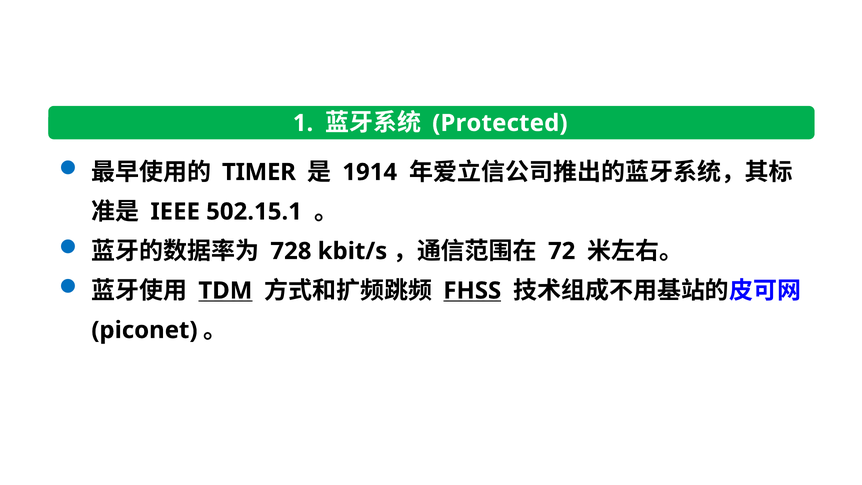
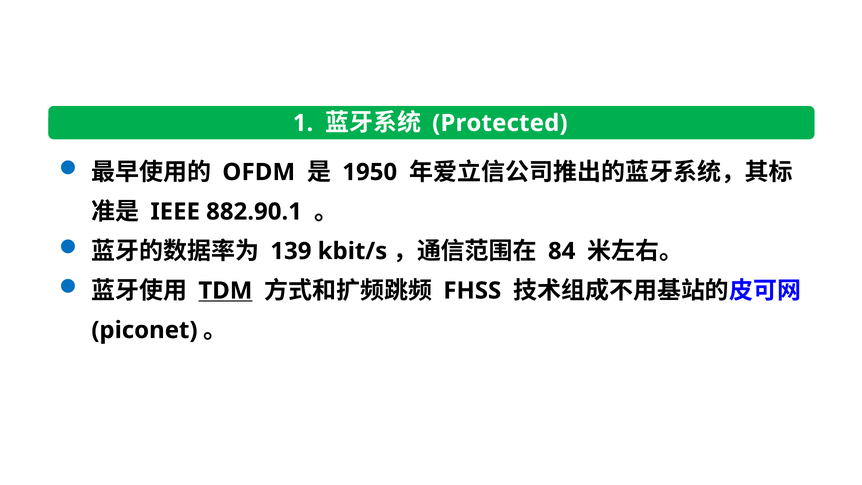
TIMER: TIMER -> OFDM
1914: 1914 -> 1950
502.15.1: 502.15.1 -> 882.90.1
728: 728 -> 139
72: 72 -> 84
FHSS underline: present -> none
